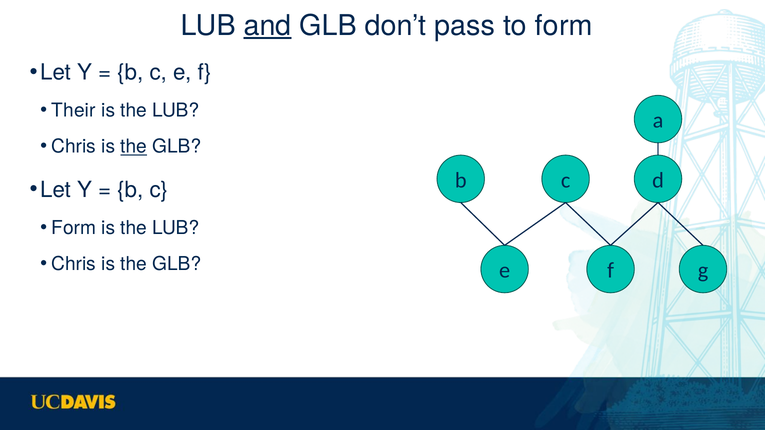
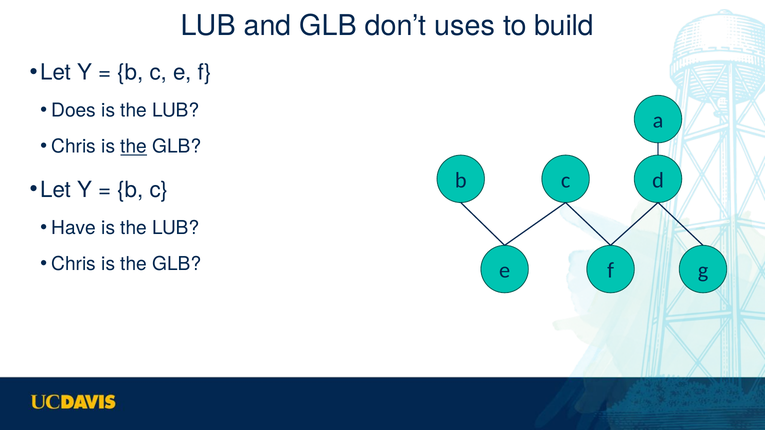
and underline: present -> none
pass: pass -> uses
to form: form -> build
Their: Their -> Does
Form at (74, 228): Form -> Have
